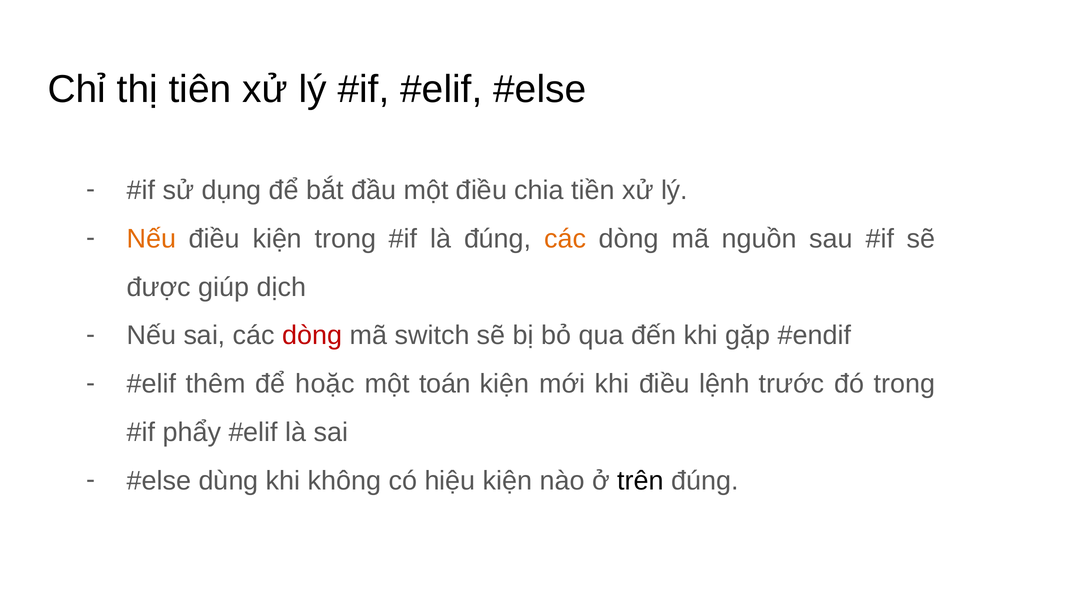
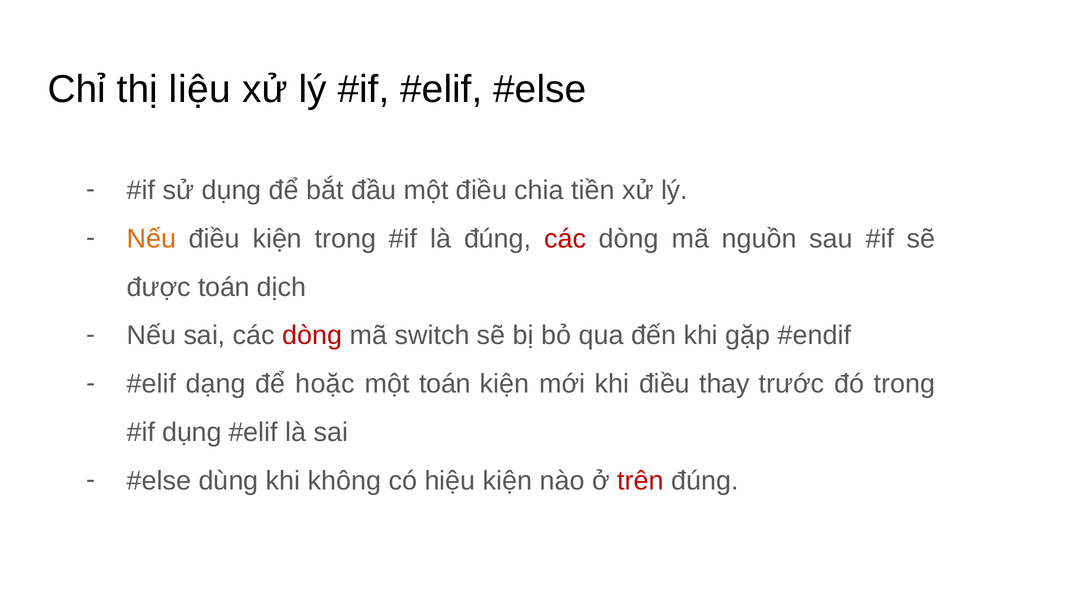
tiên: tiên -> liệu
các at (565, 239) colour: orange -> red
được giúp: giúp -> toán
thêm: thêm -> dạng
lệnh: lệnh -> thay
phẩy at (192, 433): phẩy -> dụng
trên colour: black -> red
